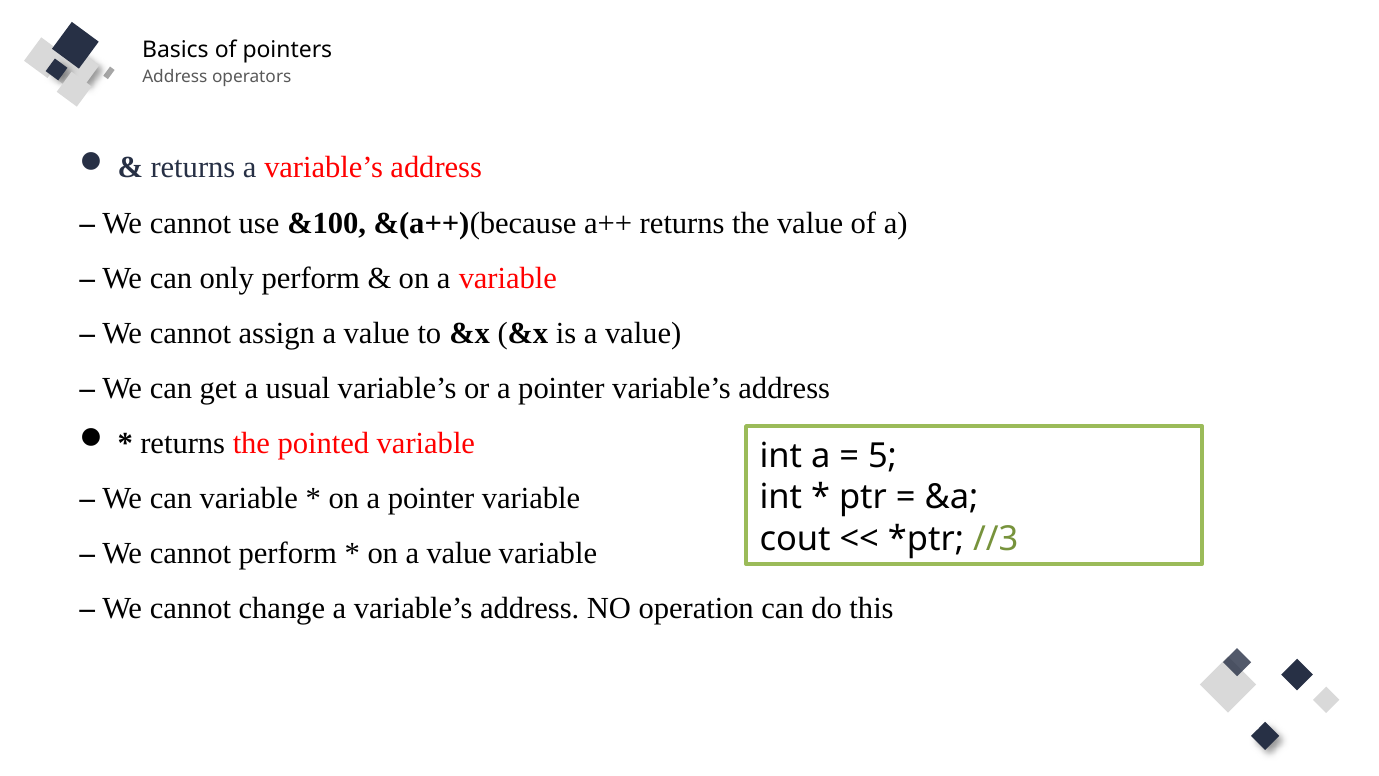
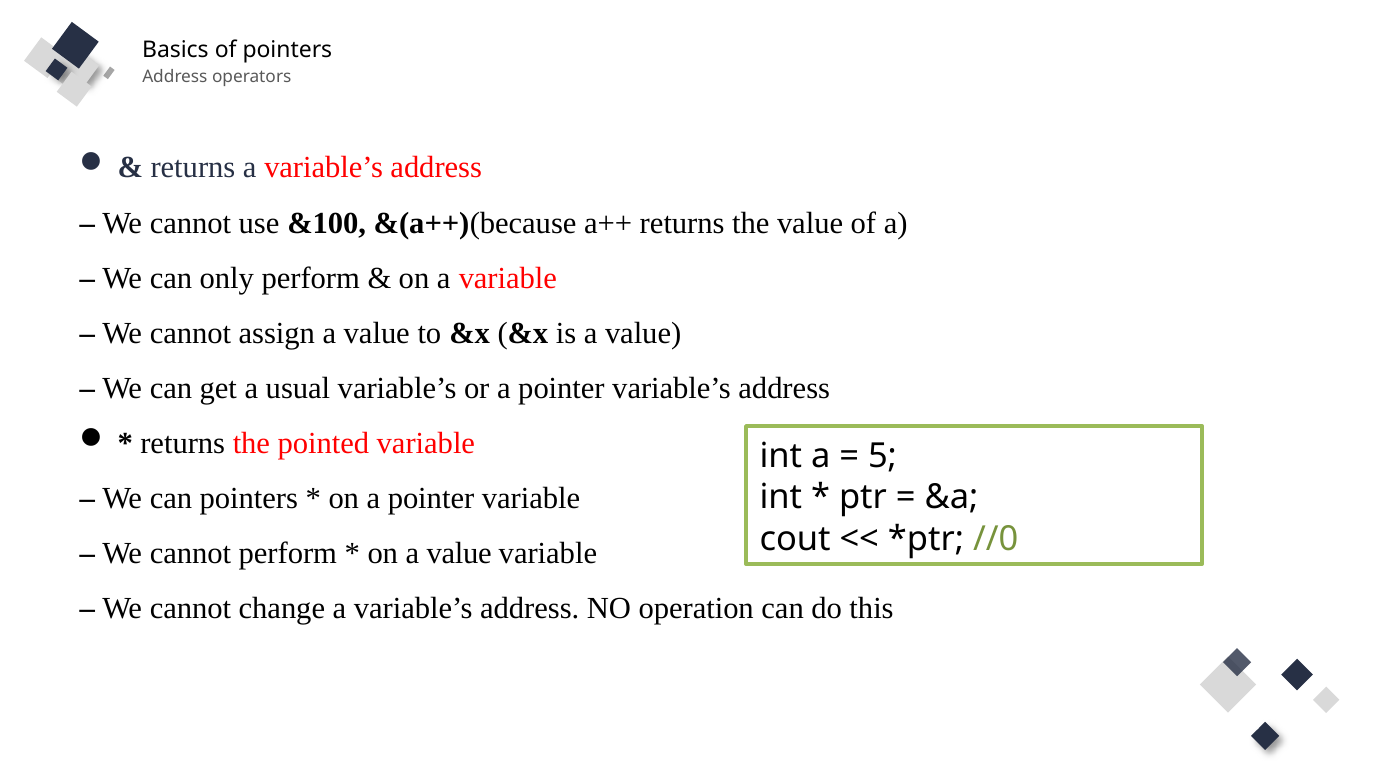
can variable: variable -> pointers
//3: //3 -> //0
